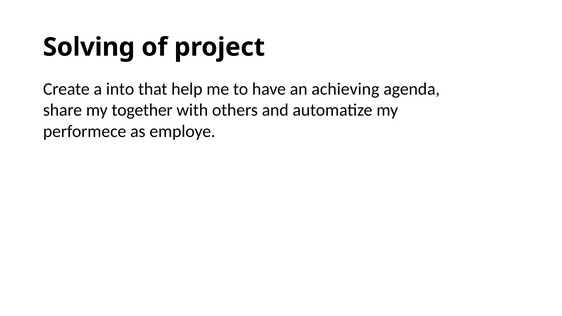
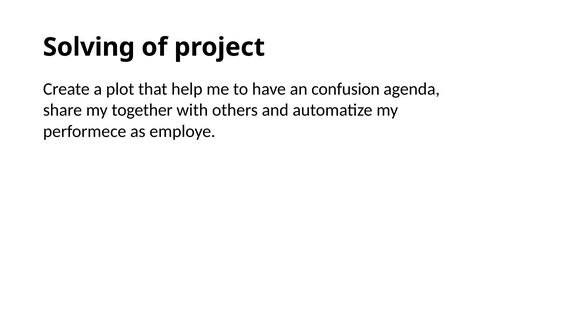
into: into -> plot
achieving: achieving -> confusion
